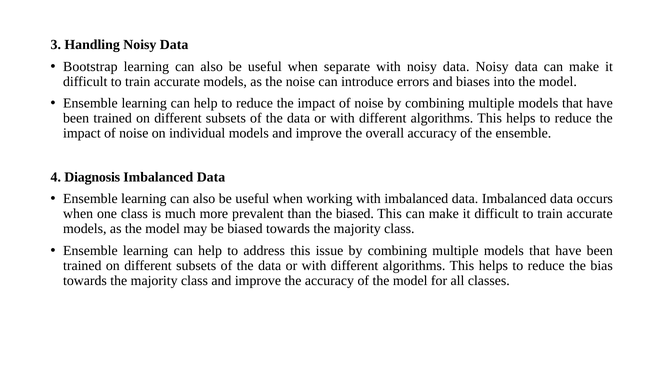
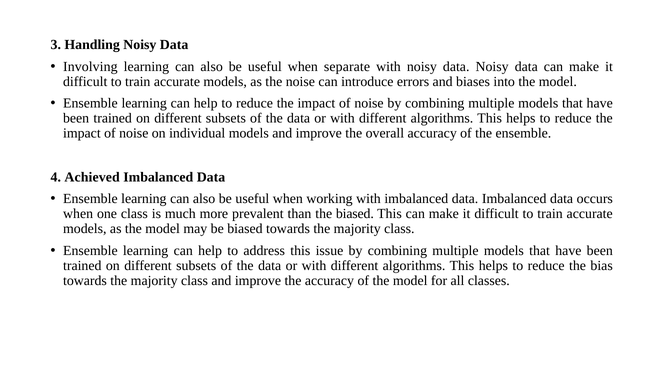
Bootstrap: Bootstrap -> Involving
Diagnosis: Diagnosis -> Achieved
